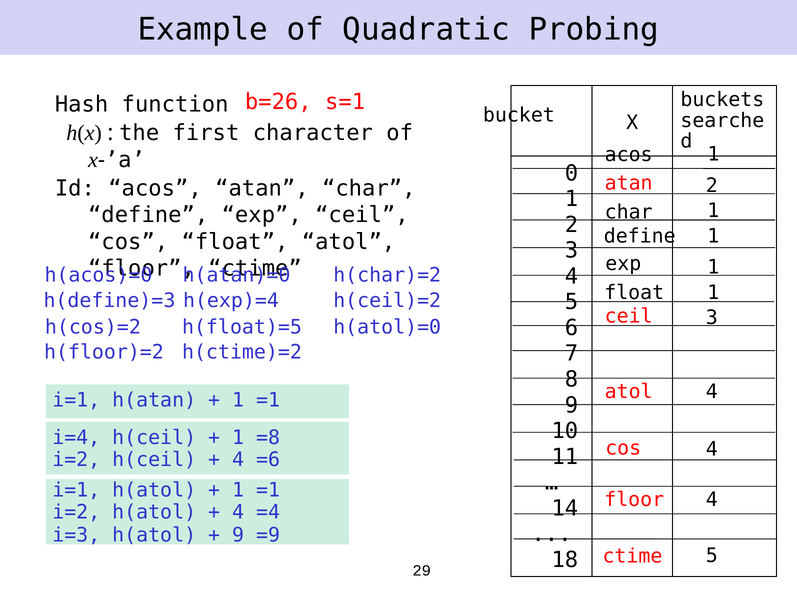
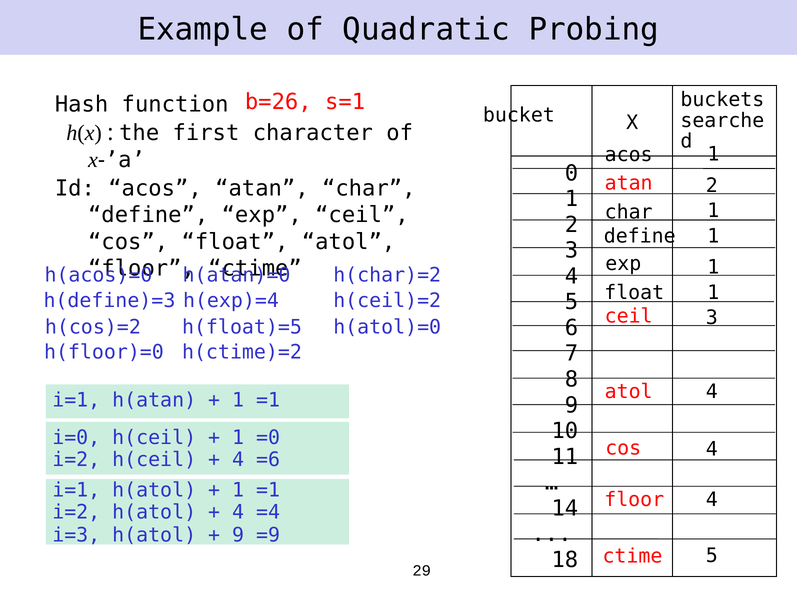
h(floor)=2: h(floor)=2 -> h(floor)=0
i=4: i=4 -> i=0
=8: =8 -> =0
